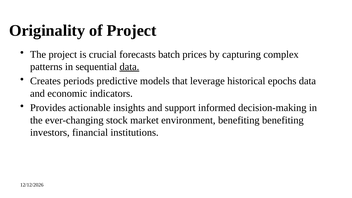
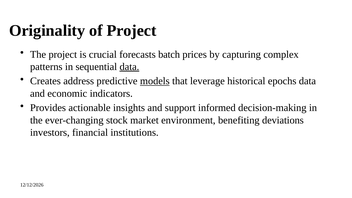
periods: periods -> address
models underline: none -> present
benefiting benefiting: benefiting -> deviations
